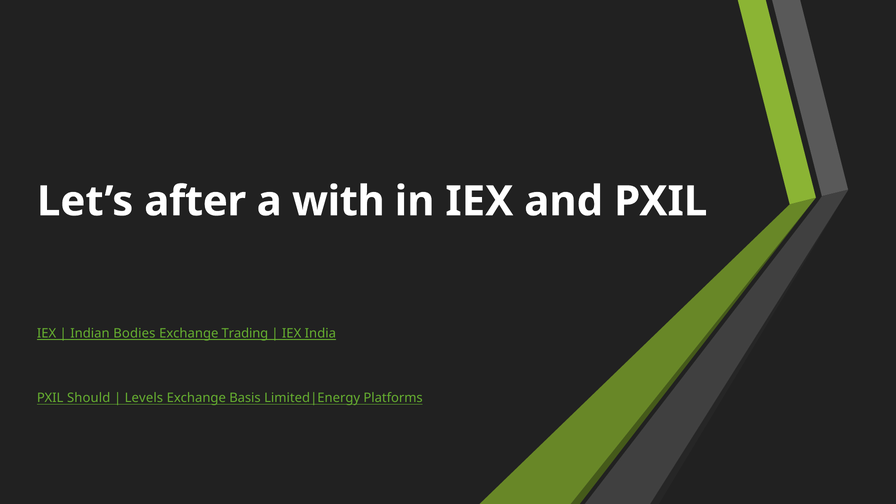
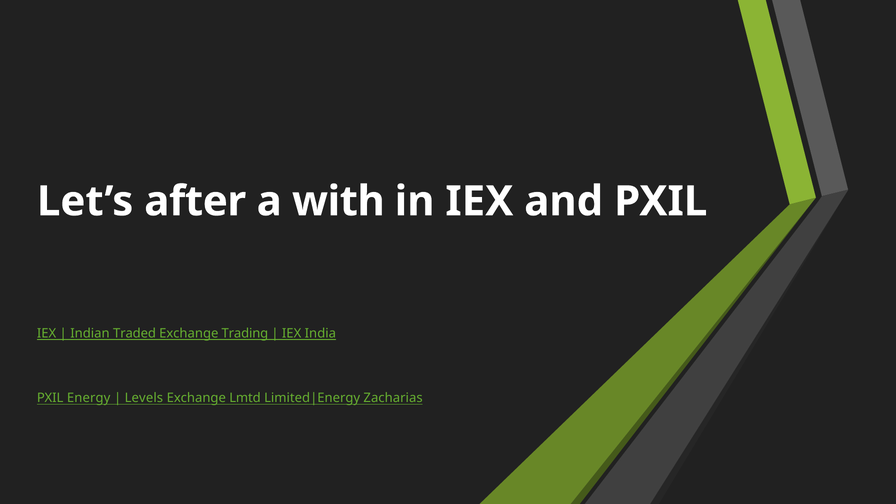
Bodies: Bodies -> Traded
Should: Should -> Energy
Basis: Basis -> Lmtd
Platforms: Platforms -> Zacharias
